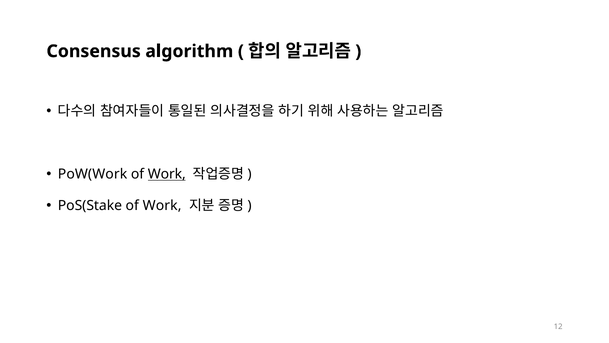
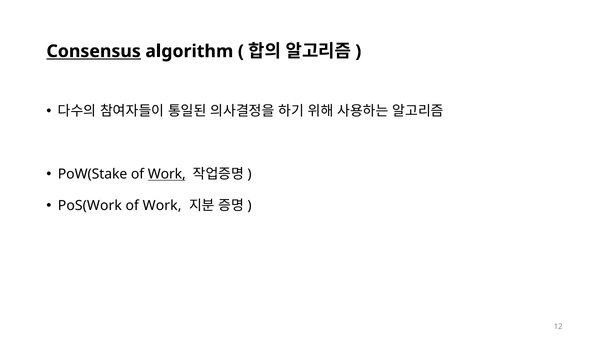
Consensus underline: none -> present
PoW(Work: PoW(Work -> PoW(Stake
PoS(Stake: PoS(Stake -> PoS(Work
